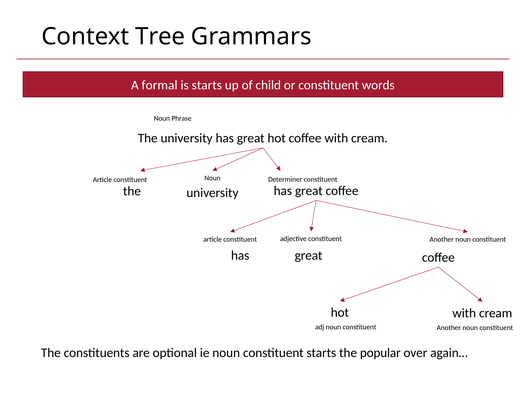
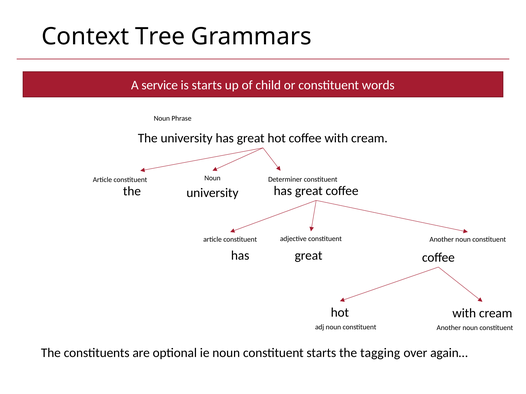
formal: formal -> service
popular: popular -> tagging
